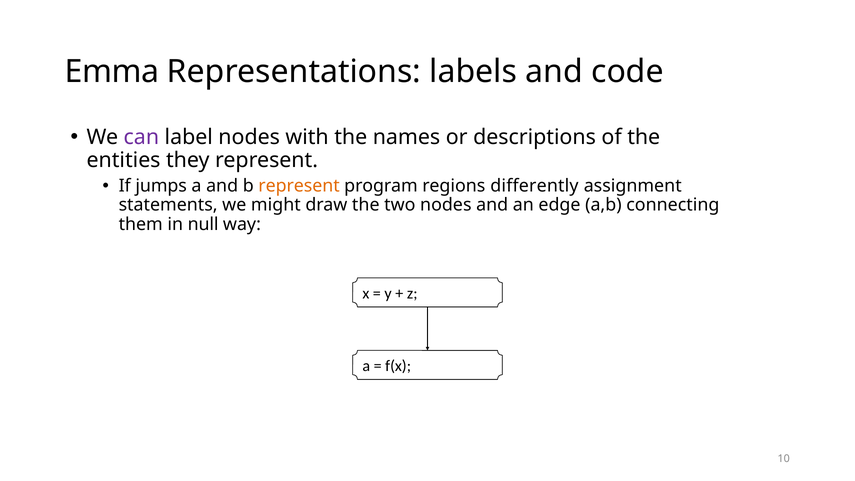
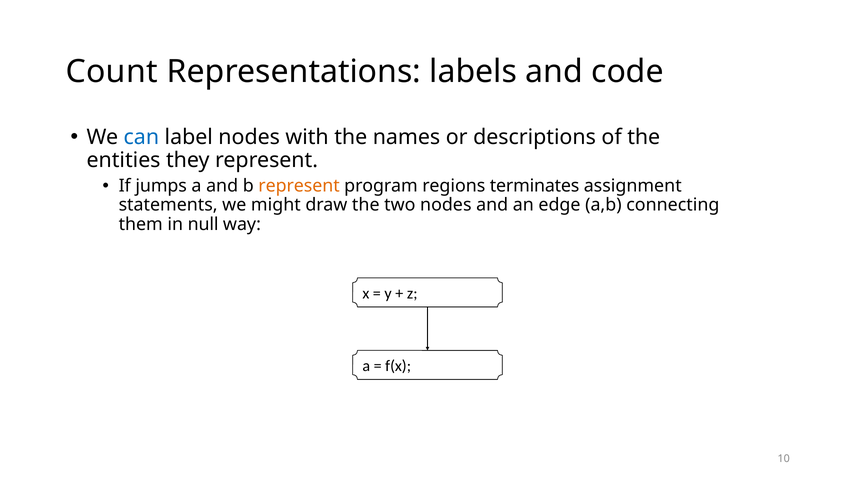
Emma: Emma -> Count
can colour: purple -> blue
differently: differently -> terminates
